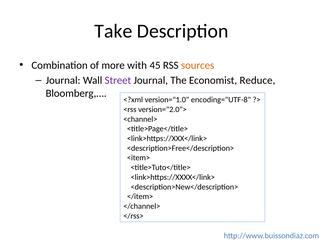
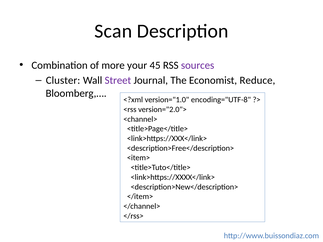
Take: Take -> Scan
with: with -> your
sources colour: orange -> purple
Journal at (63, 80): Journal -> Cluster
